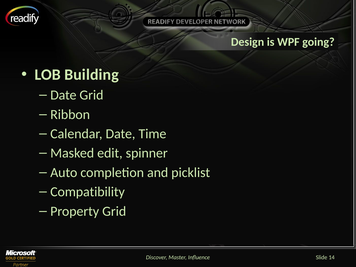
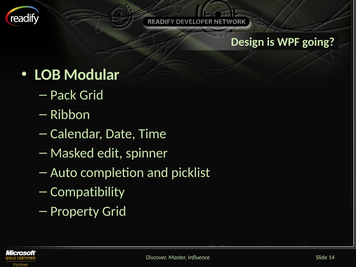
Building: Building -> Modular
Date at (63, 95): Date -> Pack
